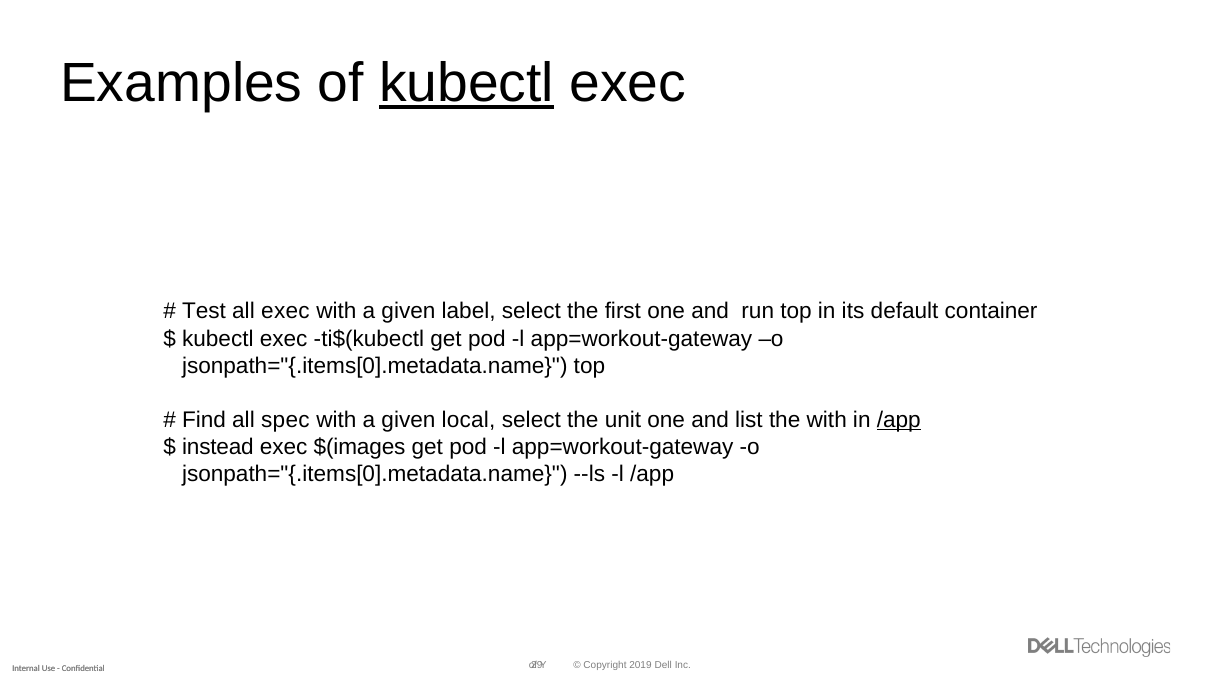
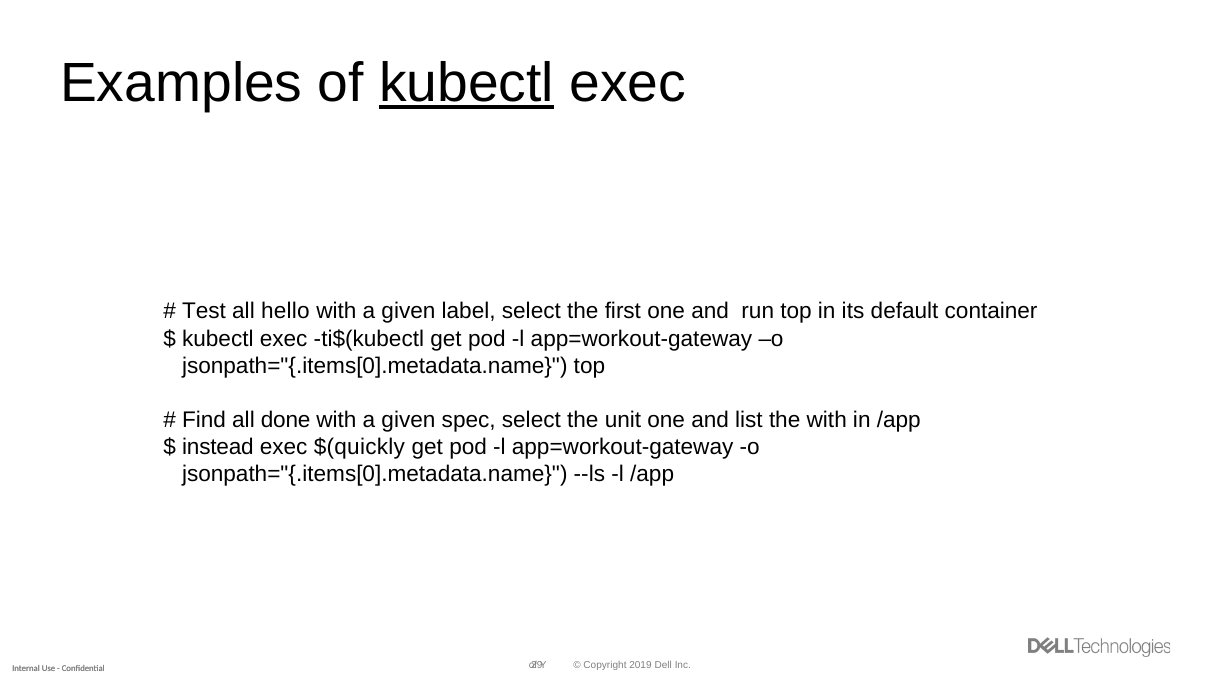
all exec: exec -> hello
spec: spec -> done
local: local -> spec
/app at (899, 420) underline: present -> none
$(images: $(images -> $(quickly
